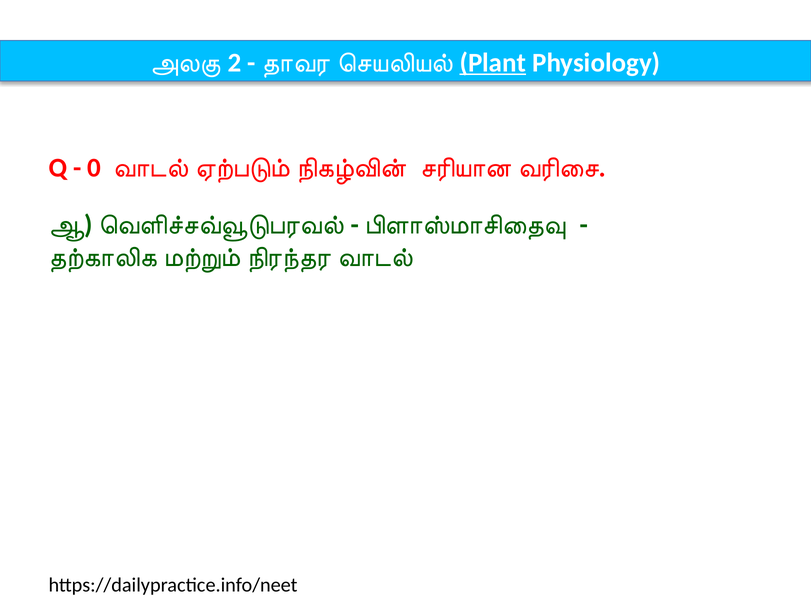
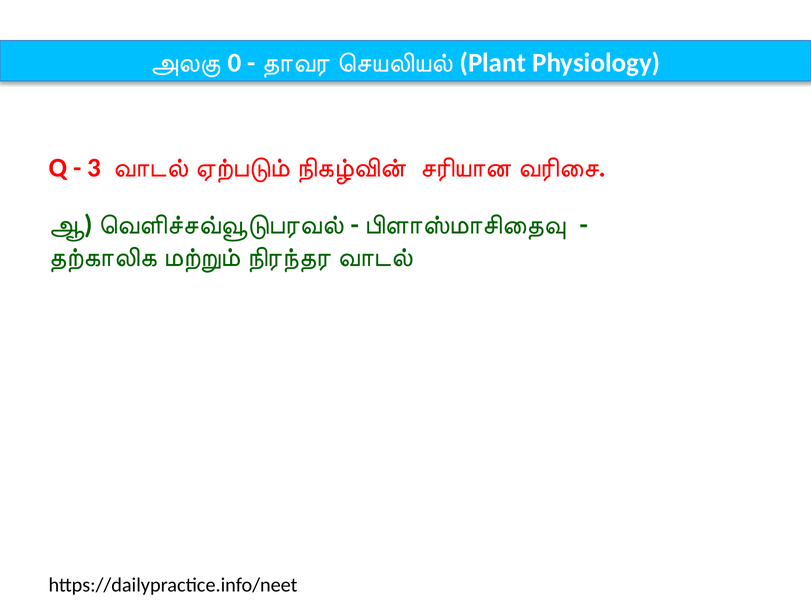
2: 2 -> 0
Plant underline: present -> none
0: 0 -> 3
